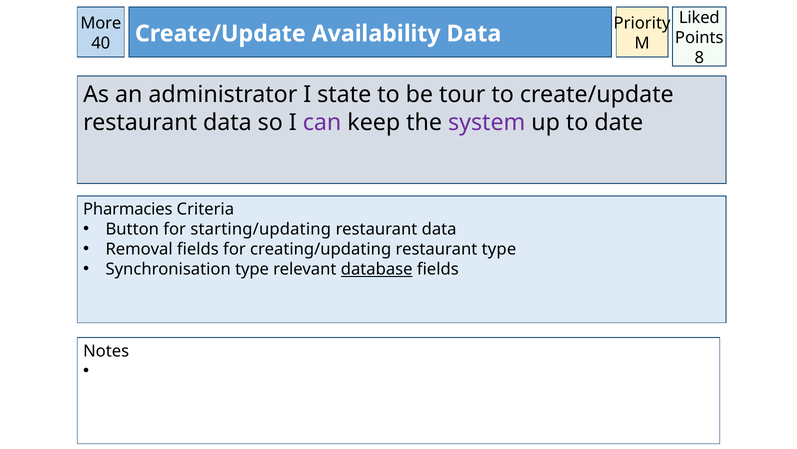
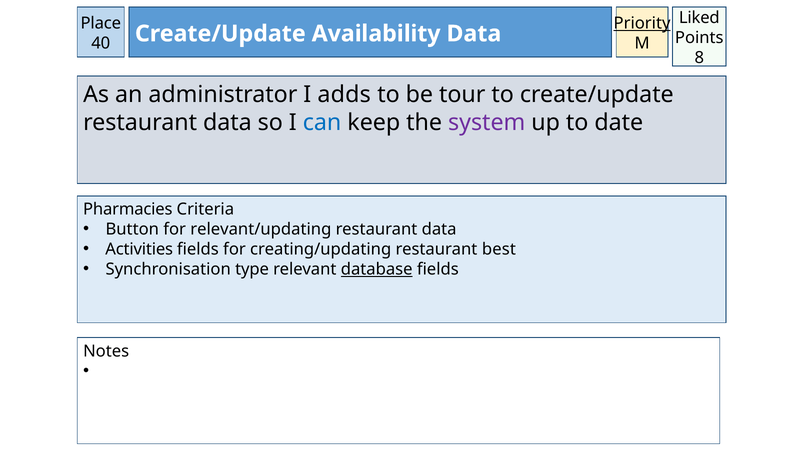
More: More -> Place
Priority underline: none -> present
state: state -> adds
can colour: purple -> blue
starting/updating: starting/updating -> relevant/updating
Removal: Removal -> Activities
restaurant type: type -> best
